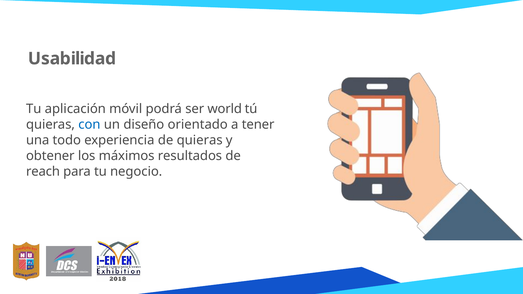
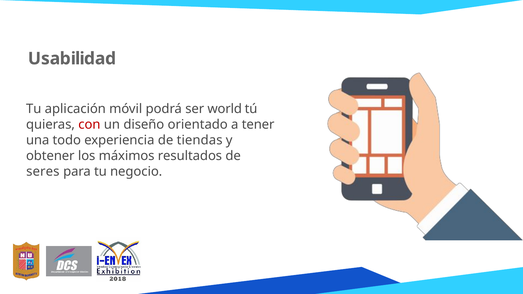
con colour: blue -> red
de quieras: quieras -> tiendas
reach: reach -> seres
